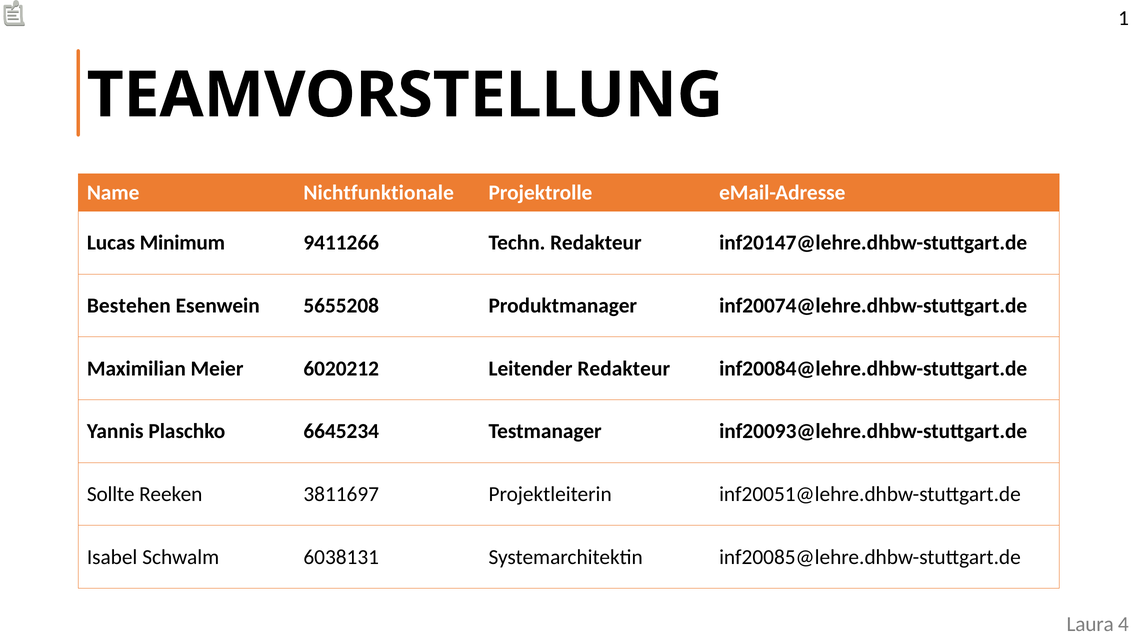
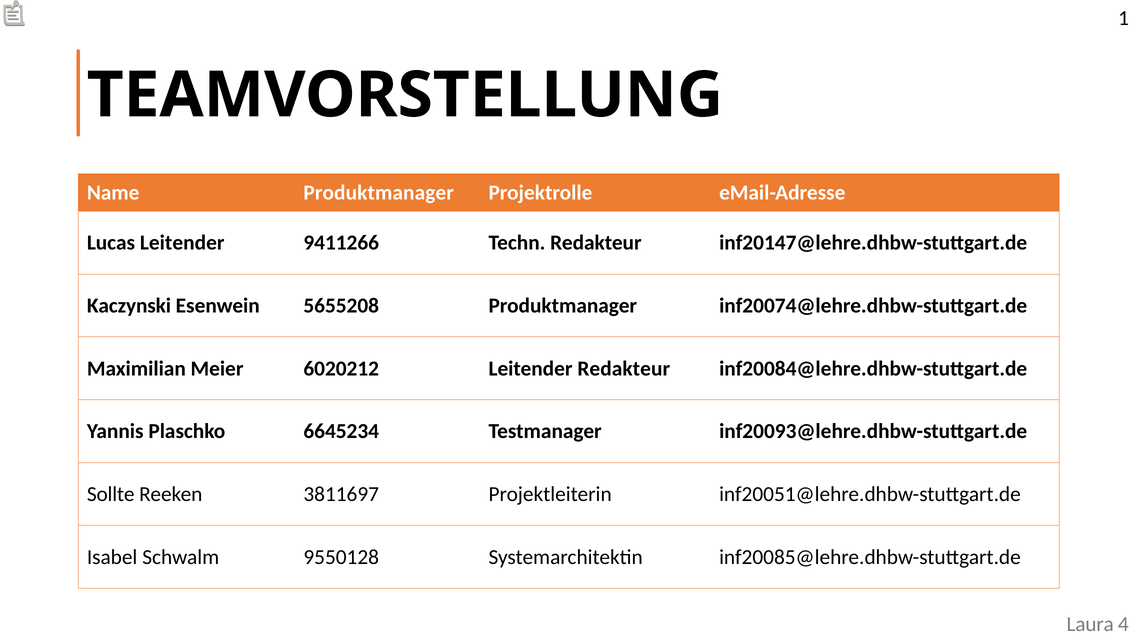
Name Nichtfunktionale: Nichtfunktionale -> Produktmanager
Lucas Minimum: Minimum -> Leitender
Bestehen: Bestehen -> Kaczynski
6038131: 6038131 -> 9550128
